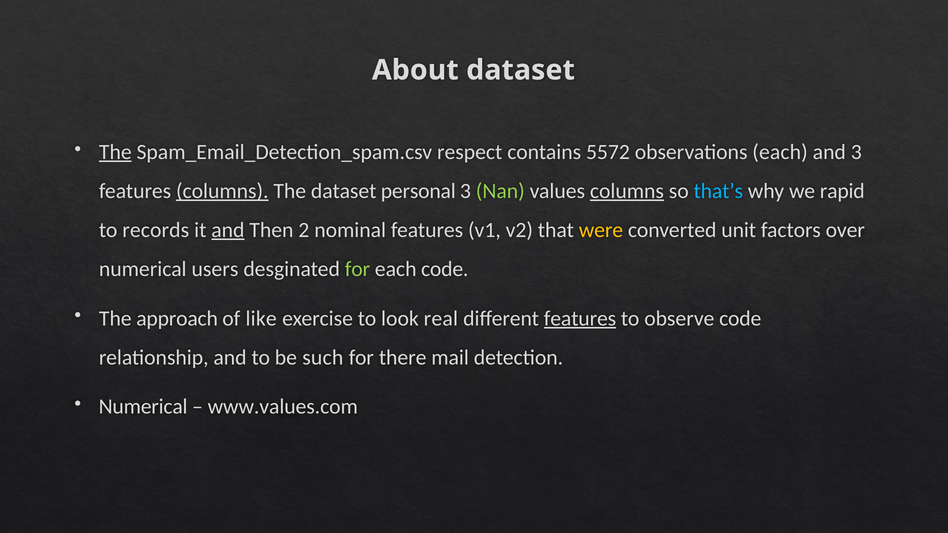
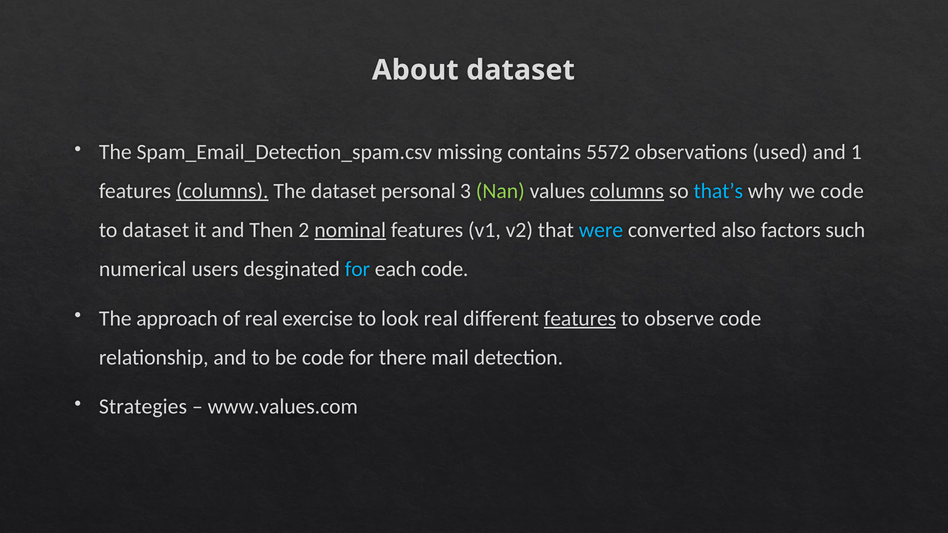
The at (115, 152) underline: present -> none
respect: respect -> missing
observations each: each -> used
and 3: 3 -> 1
we rapid: rapid -> code
to records: records -> dataset
and at (228, 230) underline: present -> none
nominal underline: none -> present
were colour: yellow -> light blue
unit: unit -> also
over: over -> such
for at (357, 269) colour: light green -> light blue
of like: like -> real
be such: such -> code
Numerical at (143, 407): Numerical -> Strategies
